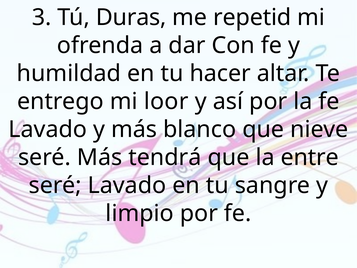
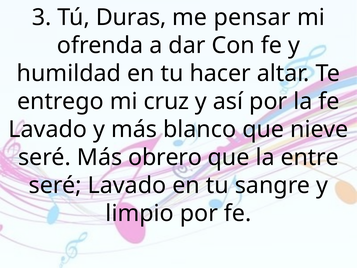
repetid: repetid -> pensar
loor: loor -> cruz
tendrá: tendrá -> obrero
